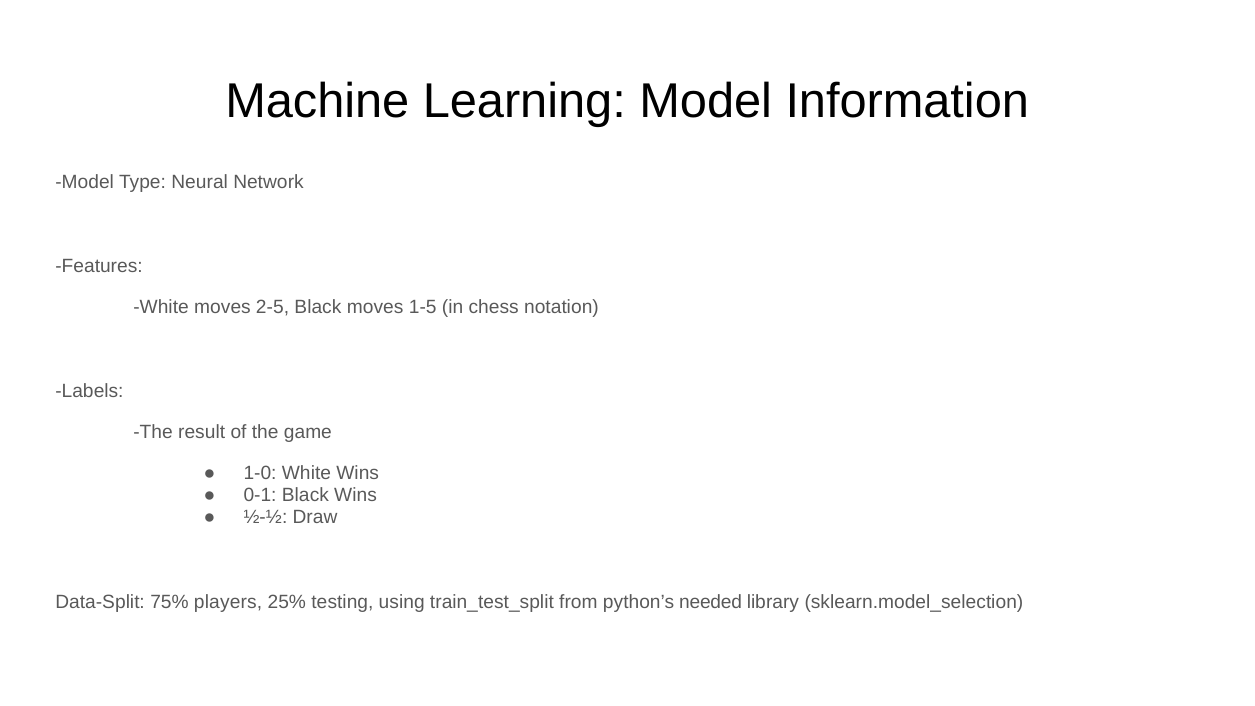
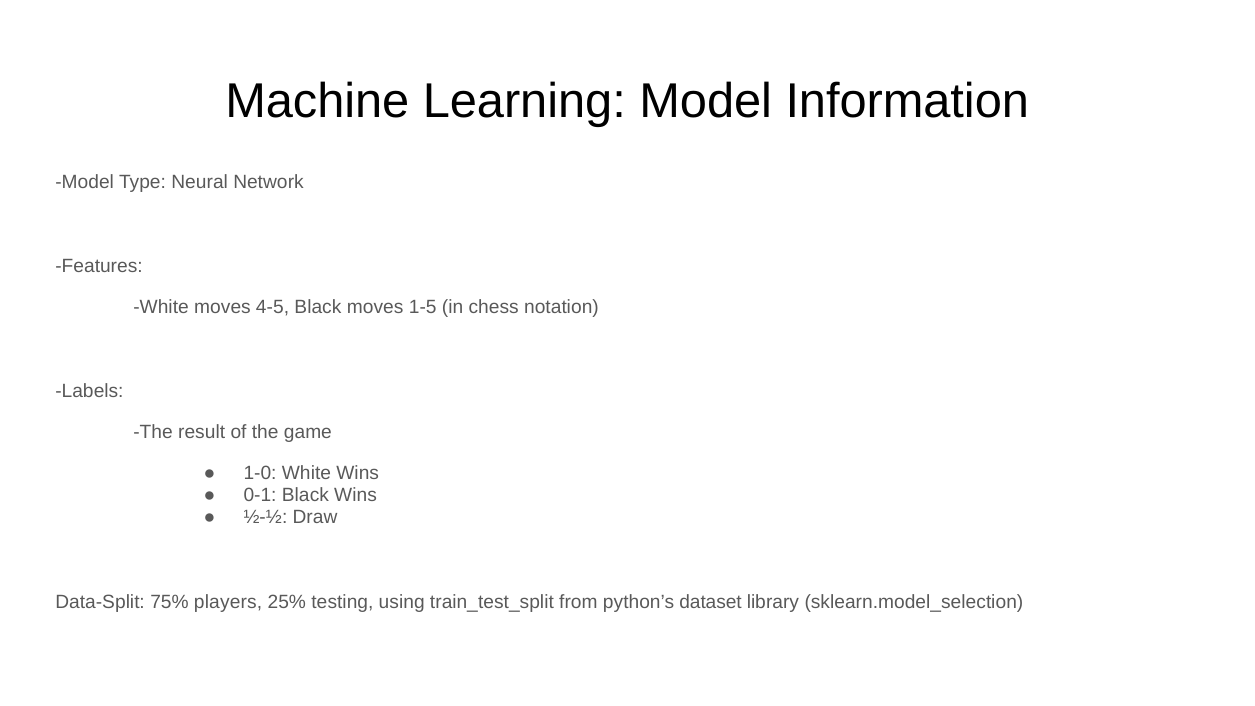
2-5: 2-5 -> 4-5
needed: needed -> dataset
